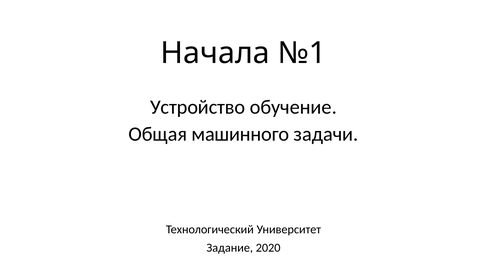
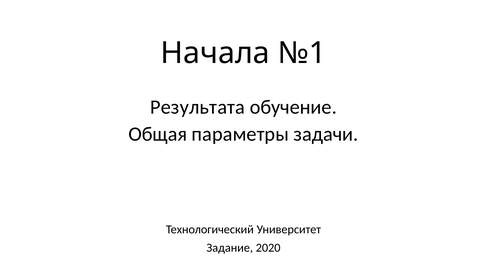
Устройство: Устройство -> Результата
машинного: машинного -> параметры
